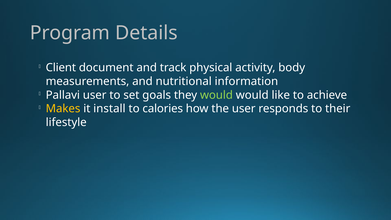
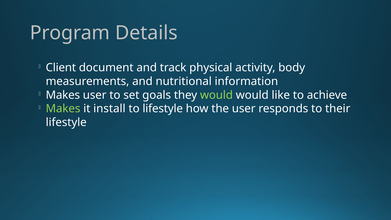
Pallavi at (63, 95): Pallavi -> Makes
Makes at (63, 109) colour: yellow -> light green
to calories: calories -> lifestyle
